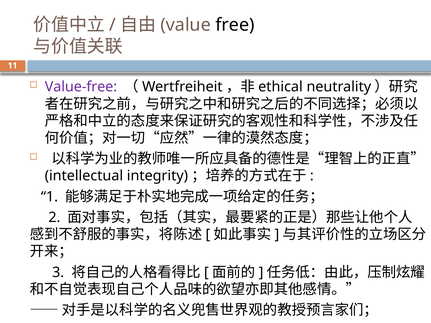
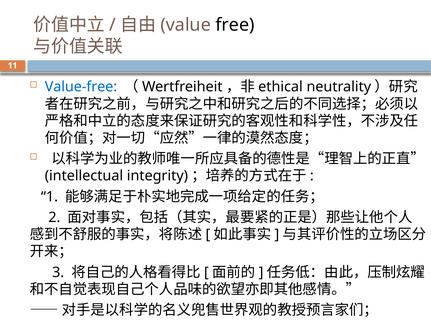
Value-free colour: purple -> blue
